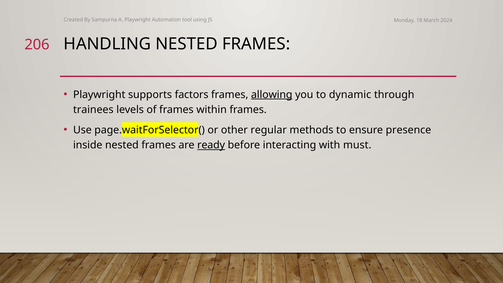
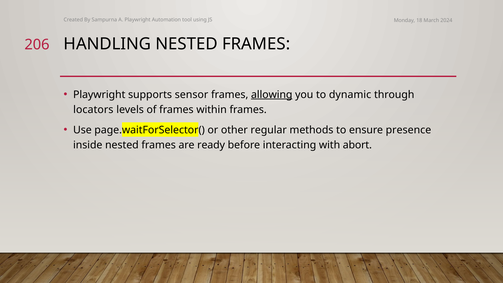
factors: factors -> sensor
trainees: trainees -> locators
ready underline: present -> none
must: must -> abort
